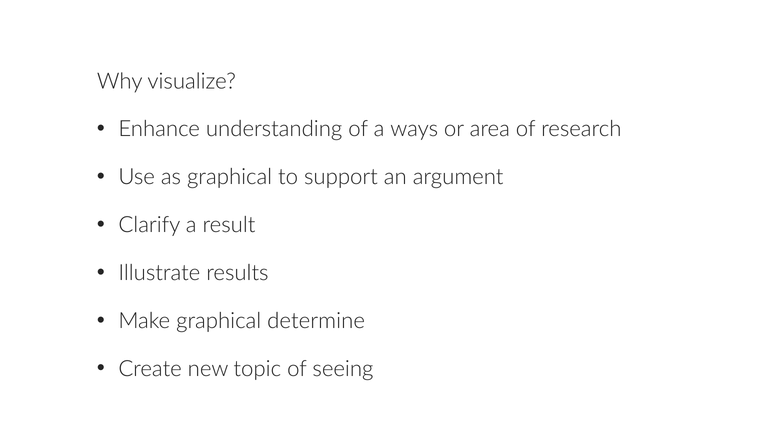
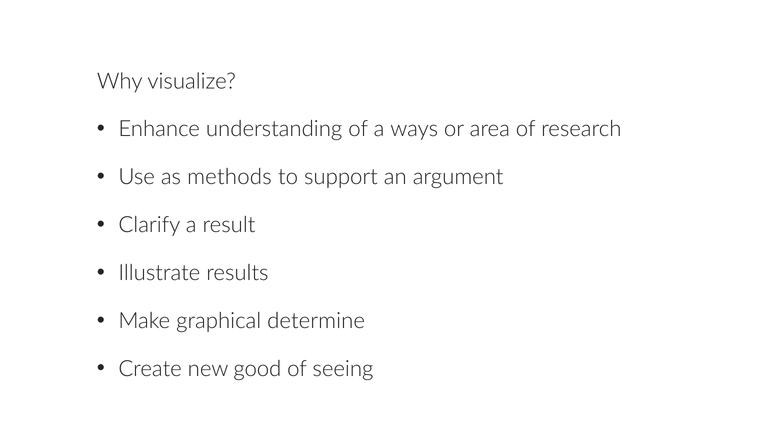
as graphical: graphical -> methods
topic: topic -> good
